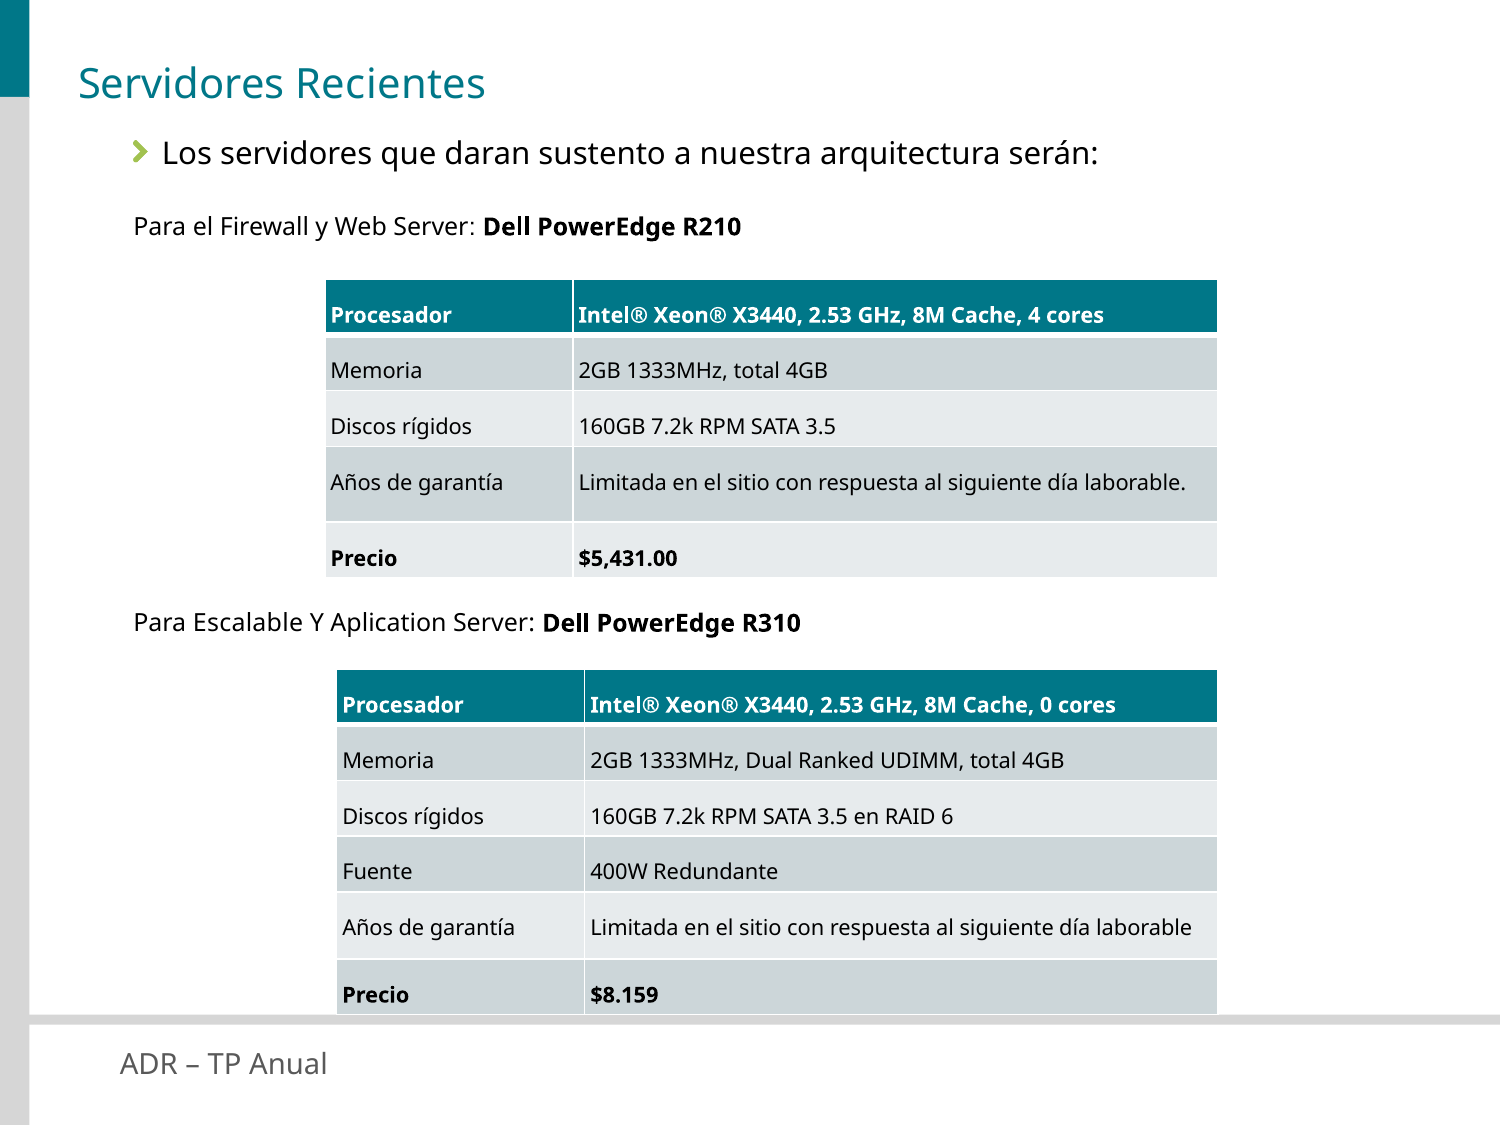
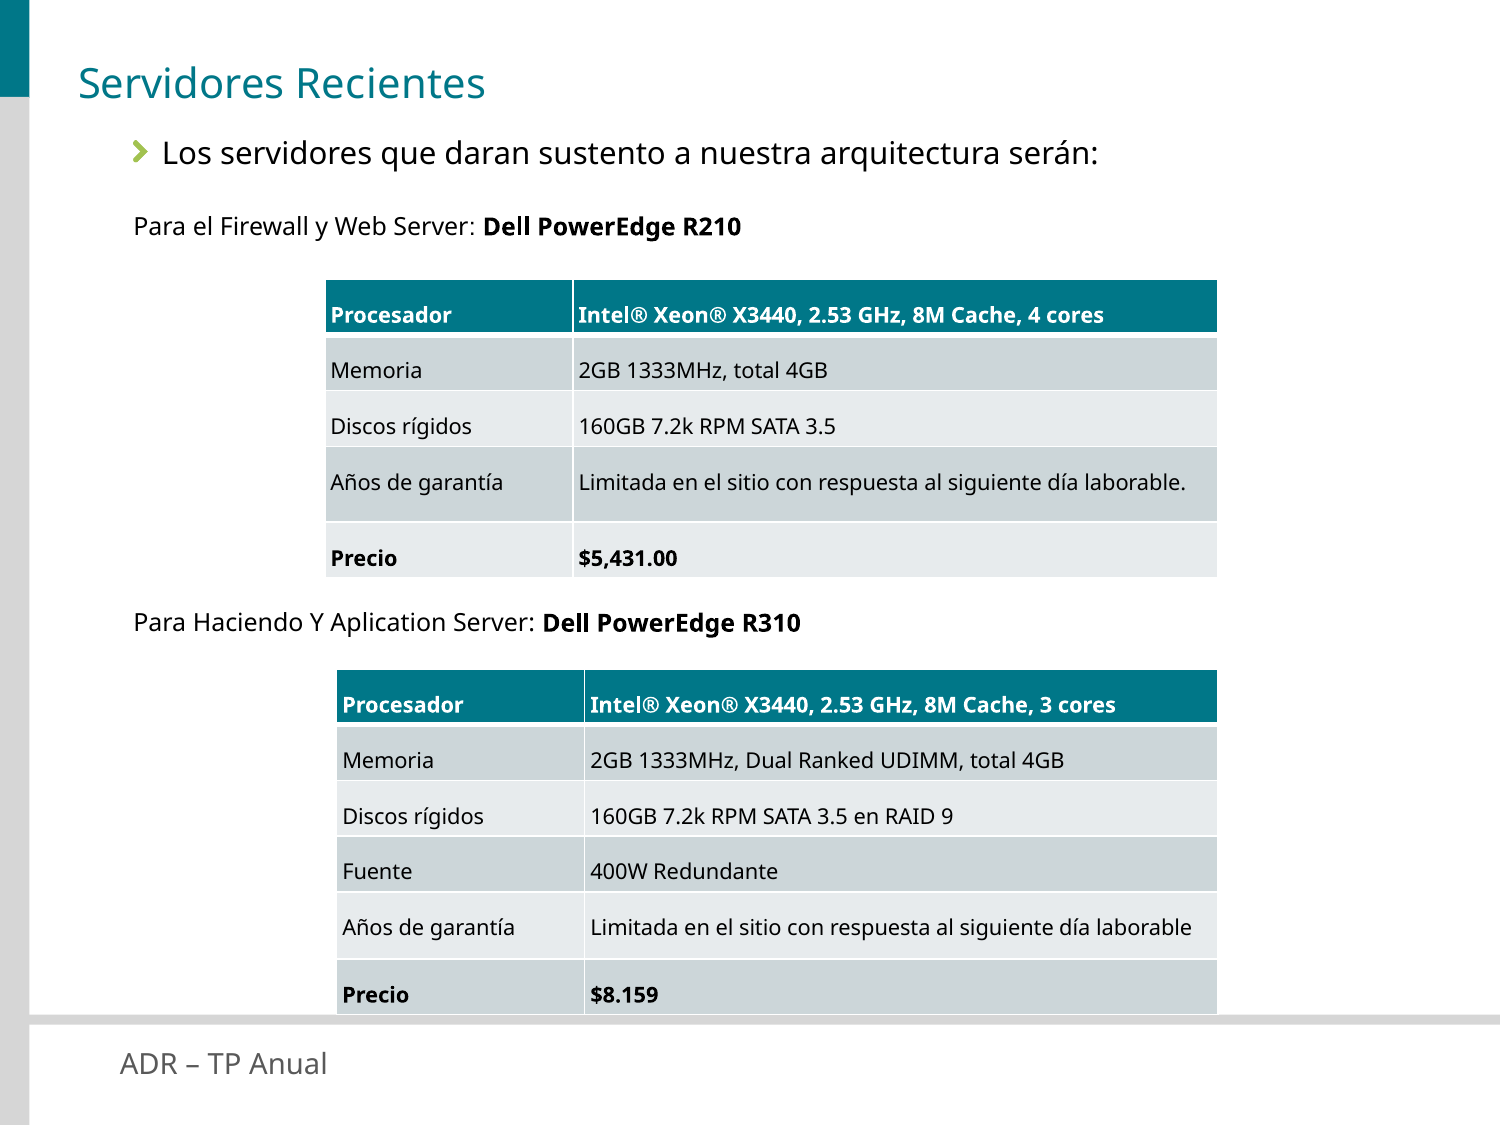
Escalable: Escalable -> Haciendo
0: 0 -> 3
6: 6 -> 9
